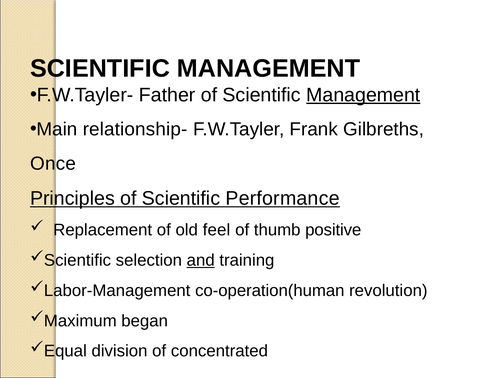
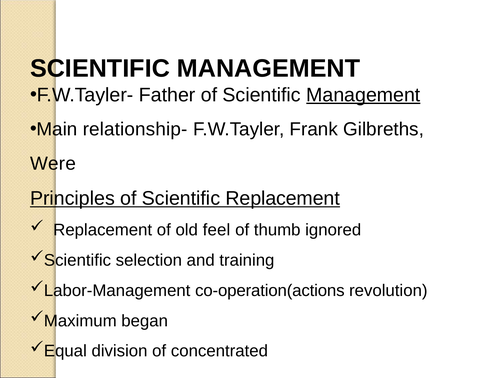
Once: Once -> Were
Scientific Performance: Performance -> Replacement
positive: positive -> ignored
and underline: present -> none
co-operation(human: co-operation(human -> co-operation(actions
